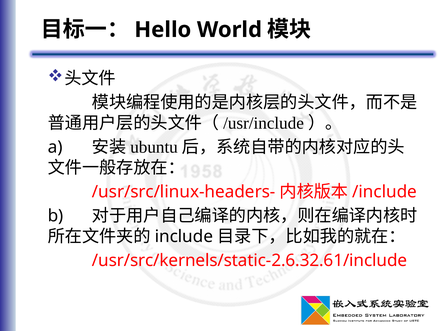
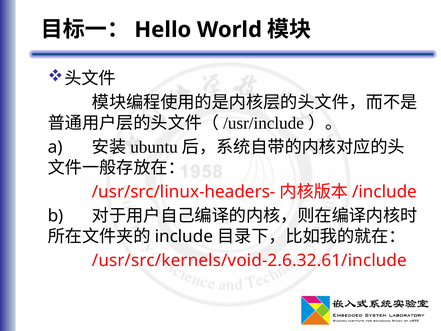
/usr/src/kernels/static-2.6.32.61/include: /usr/src/kernels/static-2.6.32.61/include -> /usr/src/kernels/void-2.6.32.61/include
